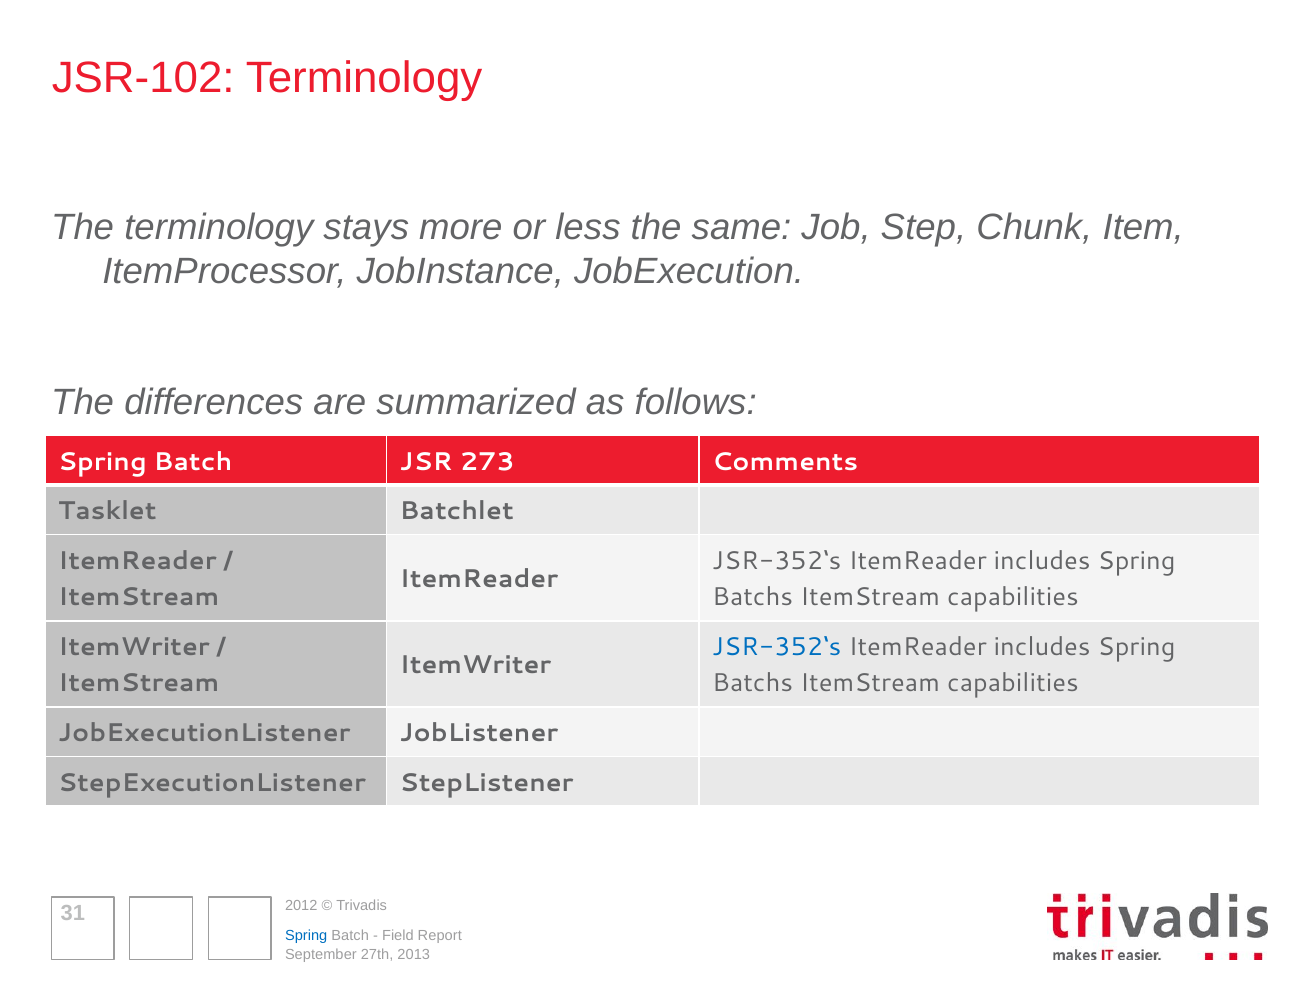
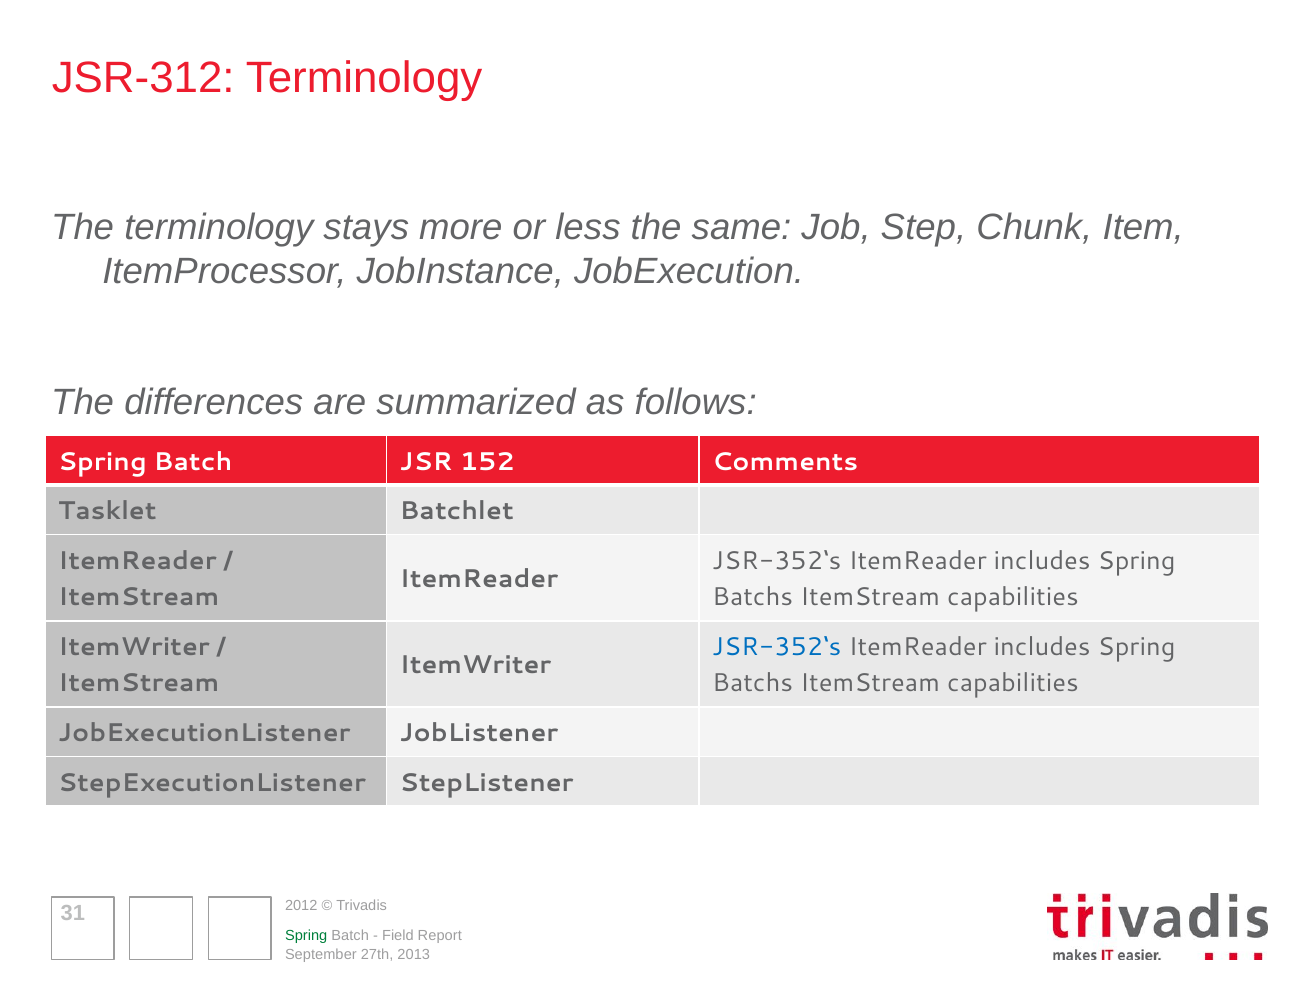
JSR-102: JSR-102 -> JSR-312
273: 273 -> 152
Spring at (306, 936) colour: blue -> green
